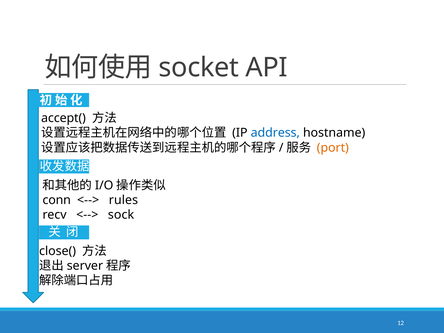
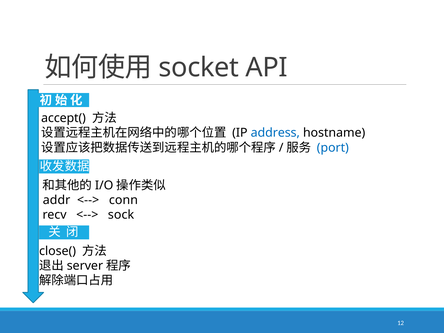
port colour: orange -> blue
conn: conn -> addr
rules: rules -> conn
